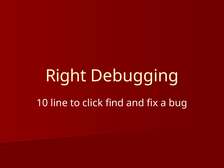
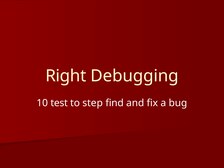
line: line -> test
click: click -> step
